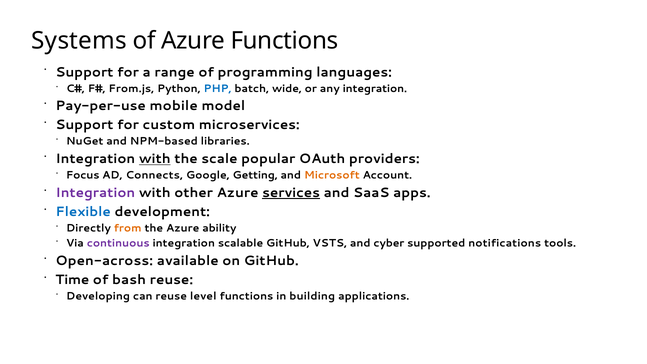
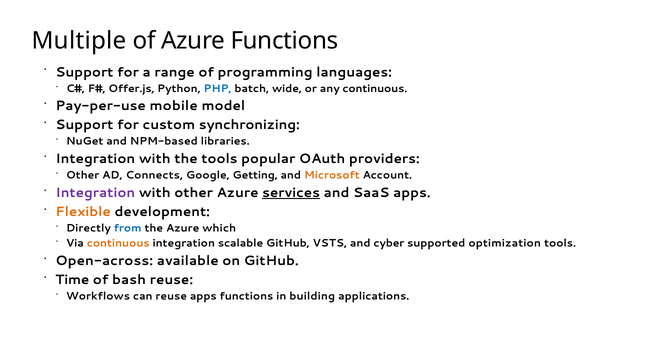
Systems: Systems -> Multiple
From.js: From.js -> Offer.js
any integration: integration -> continuous
microservices: microservices -> synchronizing
with at (155, 159) underline: present -> none
the scale: scale -> tools
Focus at (83, 175): Focus -> Other
Flexible colour: blue -> orange
from colour: orange -> blue
ability: ability -> which
continuous at (118, 243) colour: purple -> orange
notifications: notifications -> optimization
Developing: Developing -> Workflows
reuse level: level -> apps
